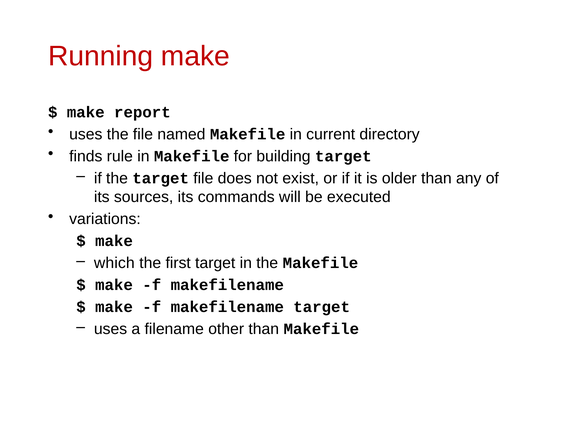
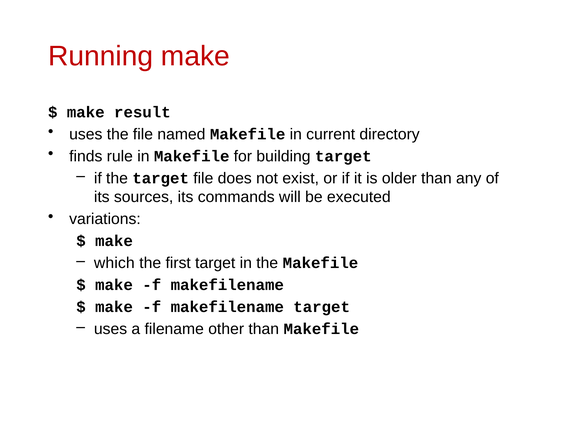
report: report -> result
